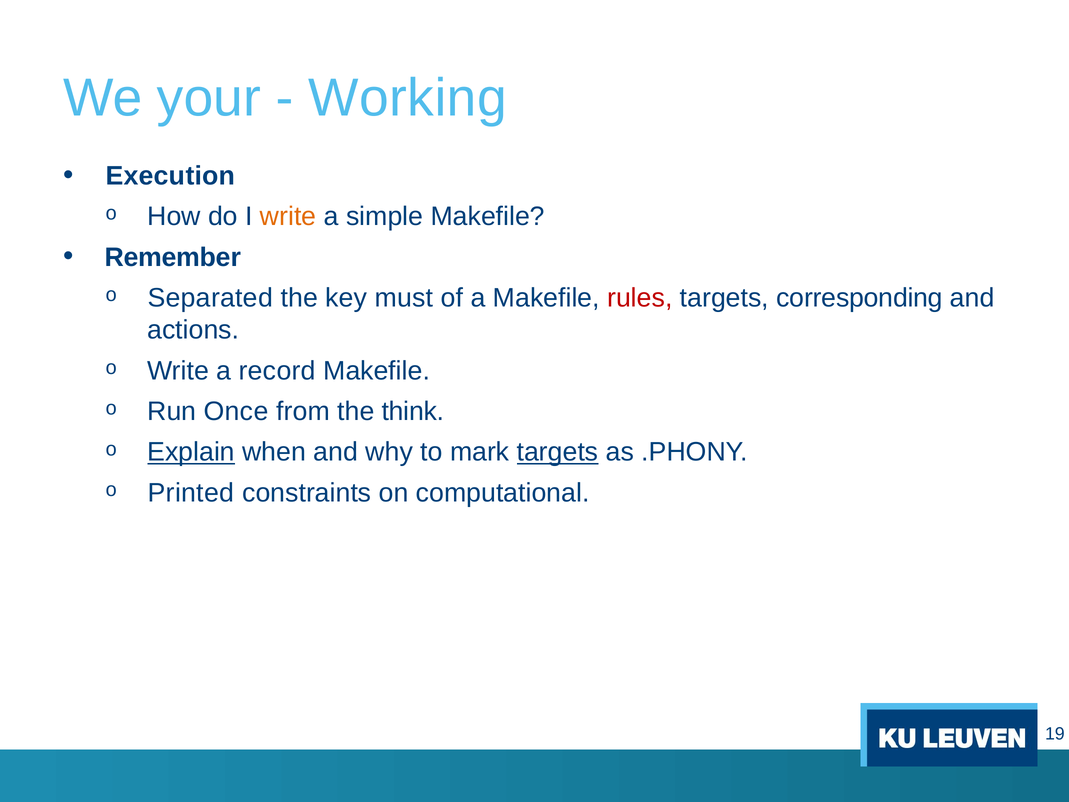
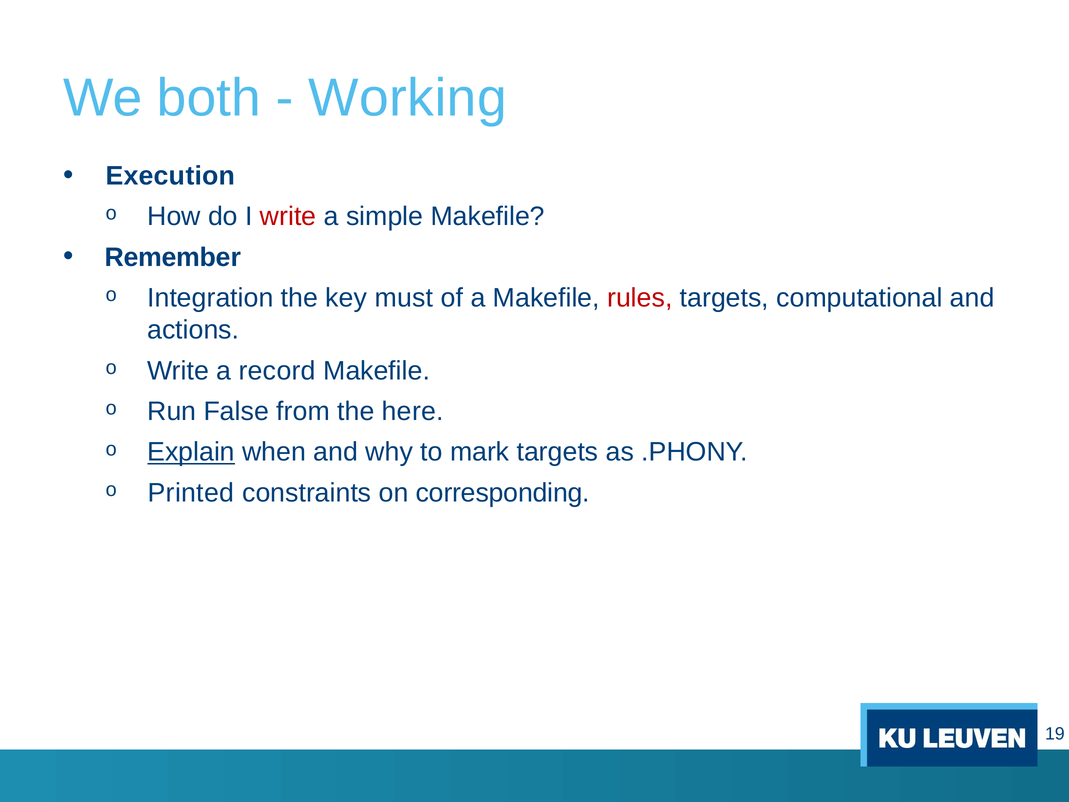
your: your -> both
write at (288, 216) colour: orange -> red
Separated: Separated -> Integration
corresponding: corresponding -> computational
Once: Once -> False
think: think -> here
targets at (558, 452) underline: present -> none
computational: computational -> corresponding
